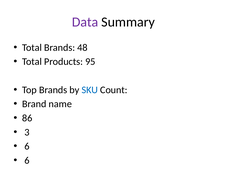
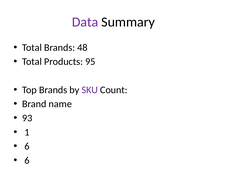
SKU colour: blue -> purple
86: 86 -> 93
3 at (27, 132): 3 -> 1
